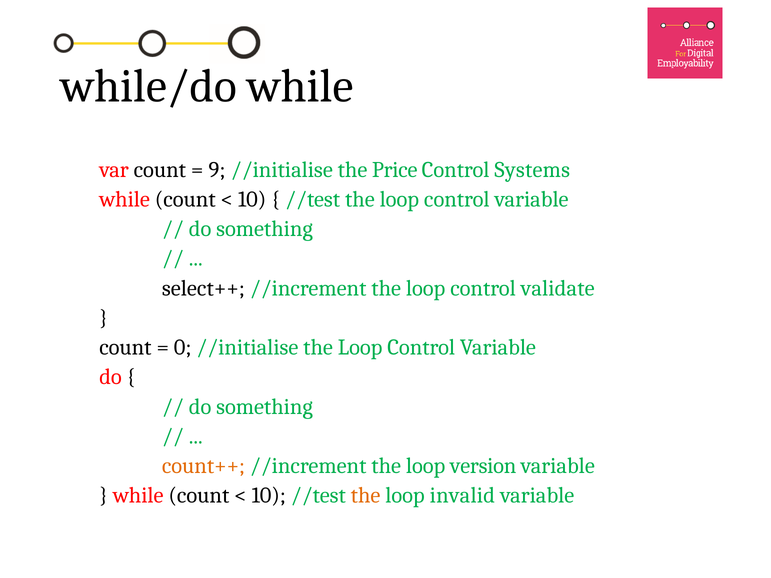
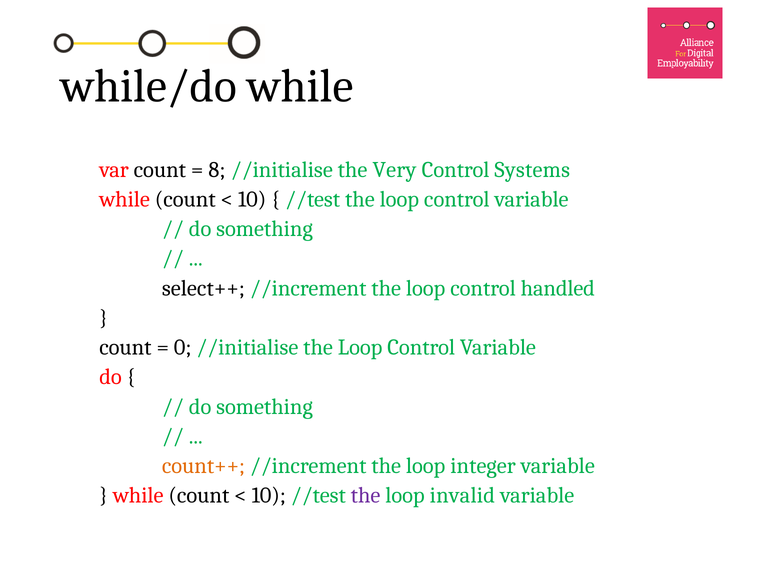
9: 9 -> 8
Price: Price -> Very
validate: validate -> handled
version: version -> integer
the at (366, 496) colour: orange -> purple
